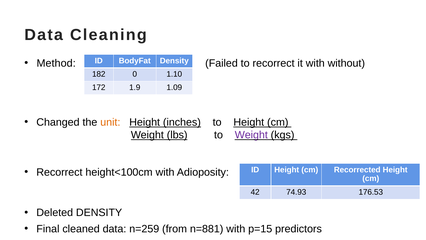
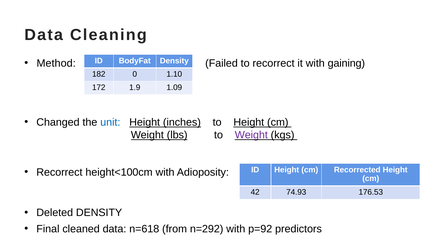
without: without -> gaining
unit colour: orange -> blue
n=259: n=259 -> n=618
n=881: n=881 -> n=292
p=15: p=15 -> p=92
